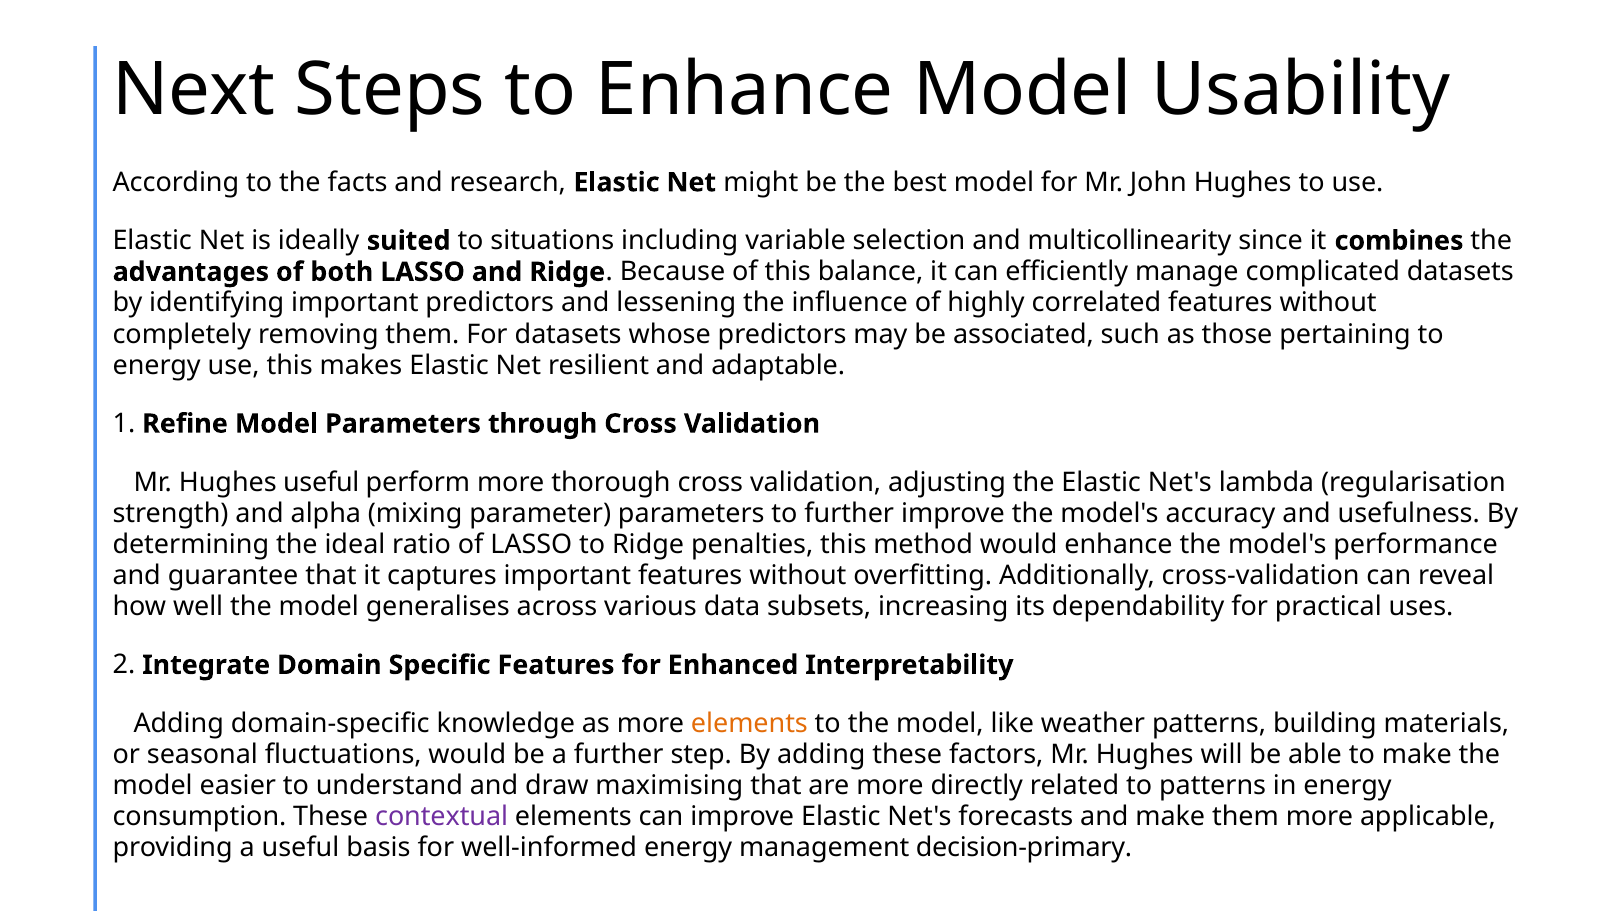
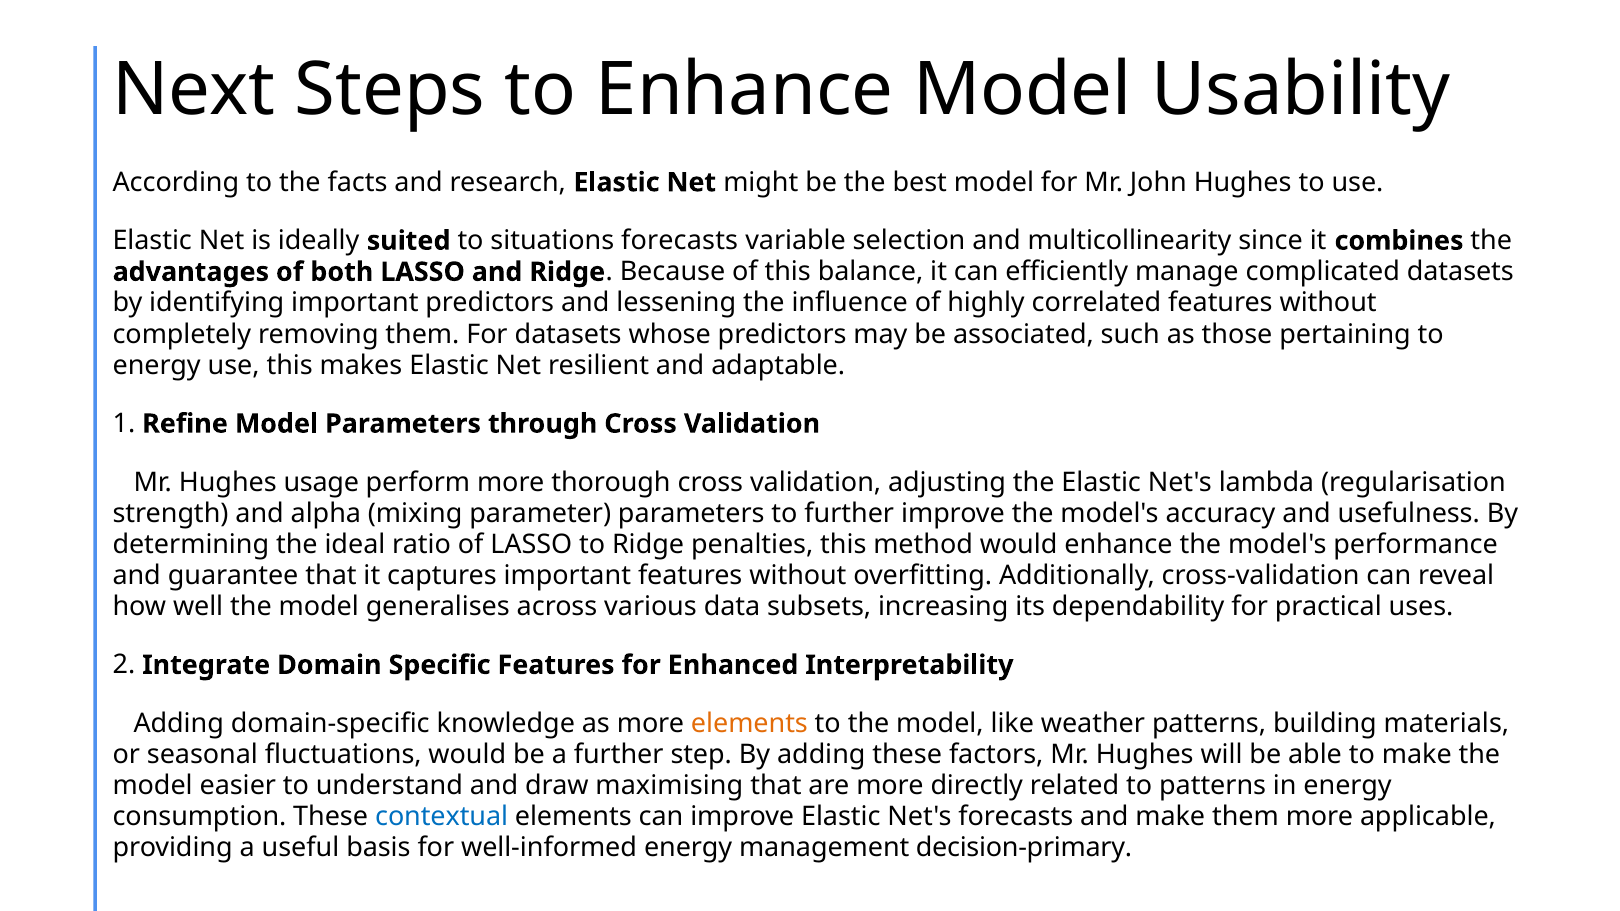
situations including: including -> forecasts
Hughes useful: useful -> usage
contextual colour: purple -> blue
